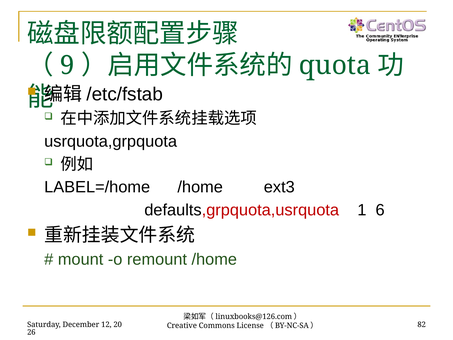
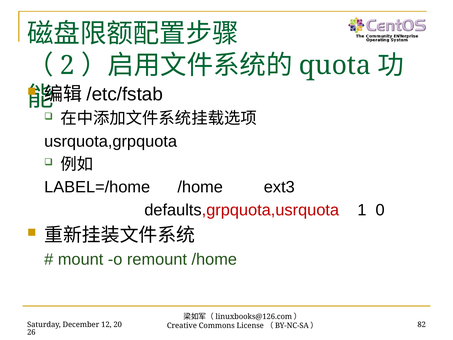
9: 9 -> 2
6: 6 -> 0
